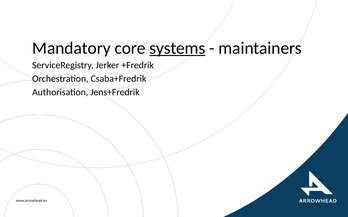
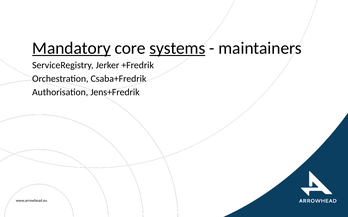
Mandatory underline: none -> present
